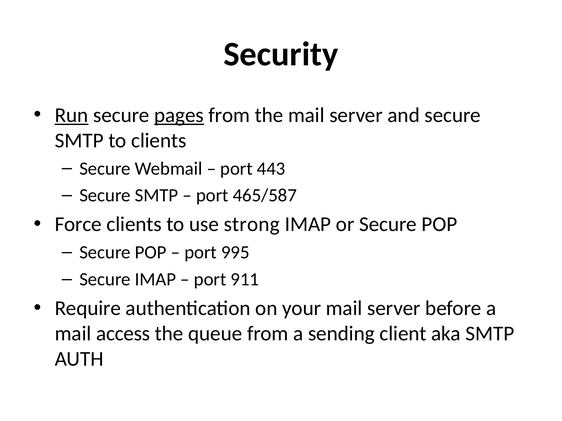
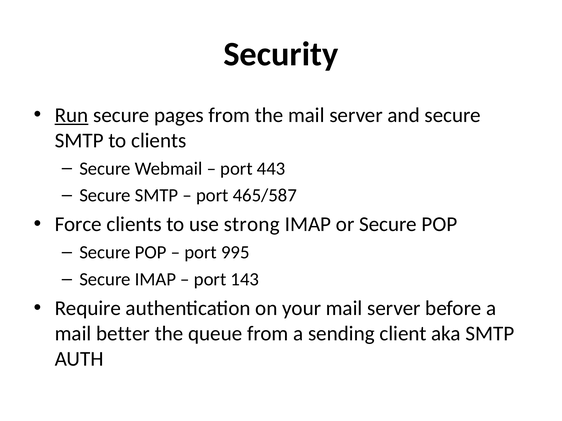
pages underline: present -> none
911: 911 -> 143
access: access -> better
